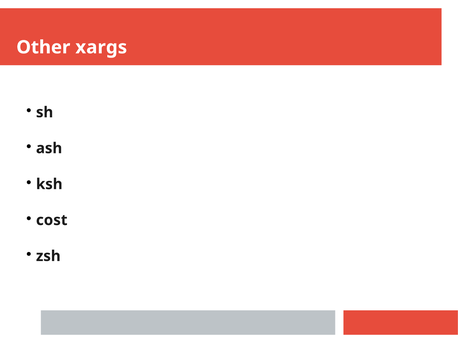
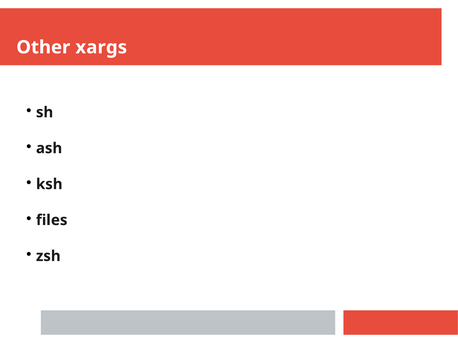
cost: cost -> files
